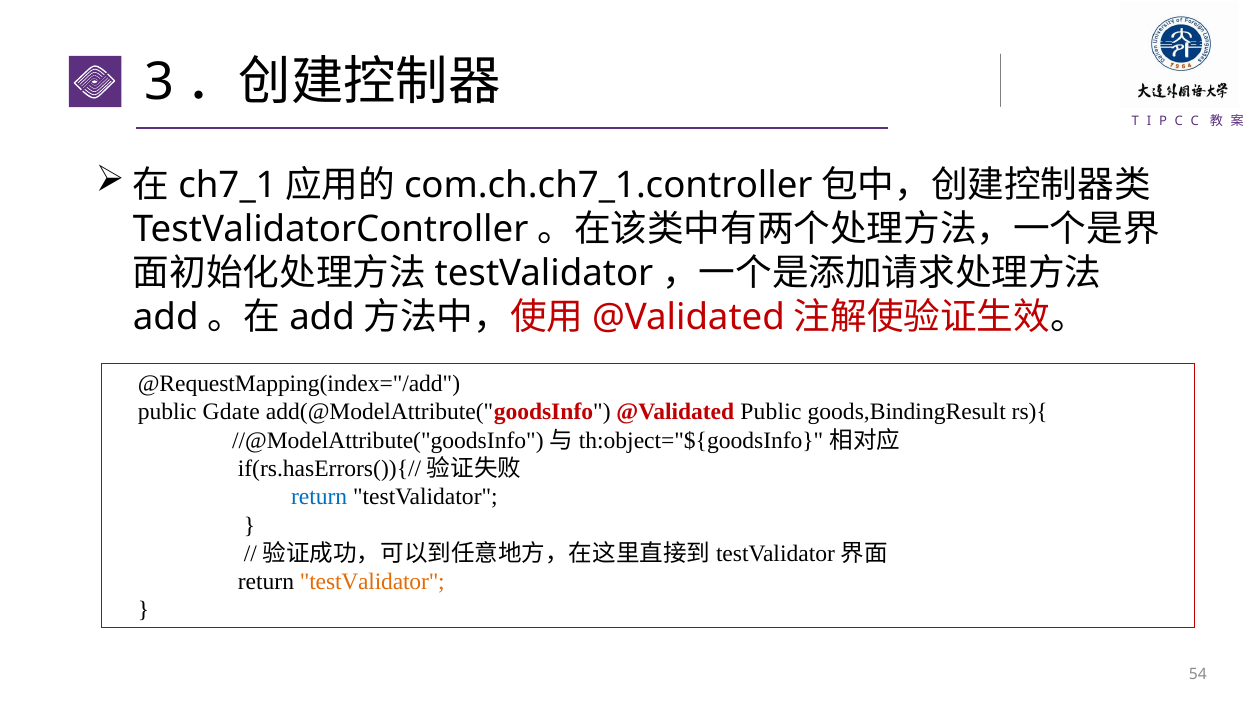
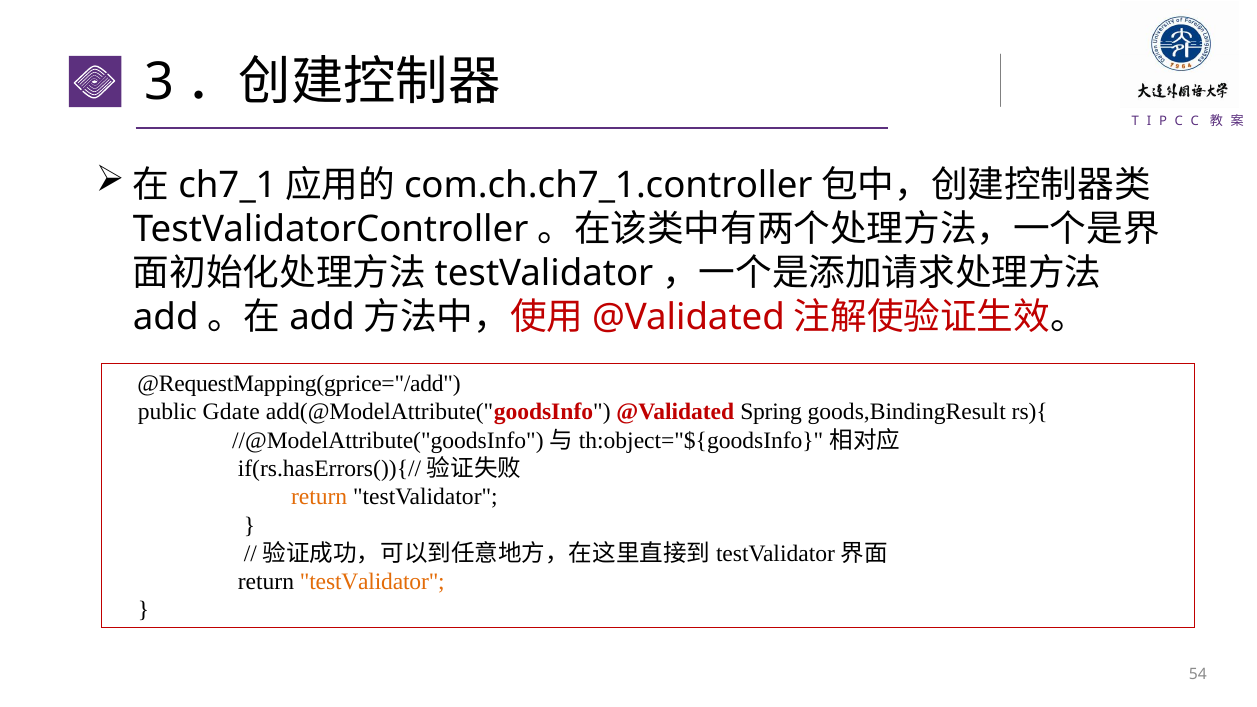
@RequestMapping(index="/add: @RequestMapping(index="/add -> @RequestMapping(gprice="/add
@Validated Public: Public -> Spring
return at (319, 497) colour: blue -> orange
